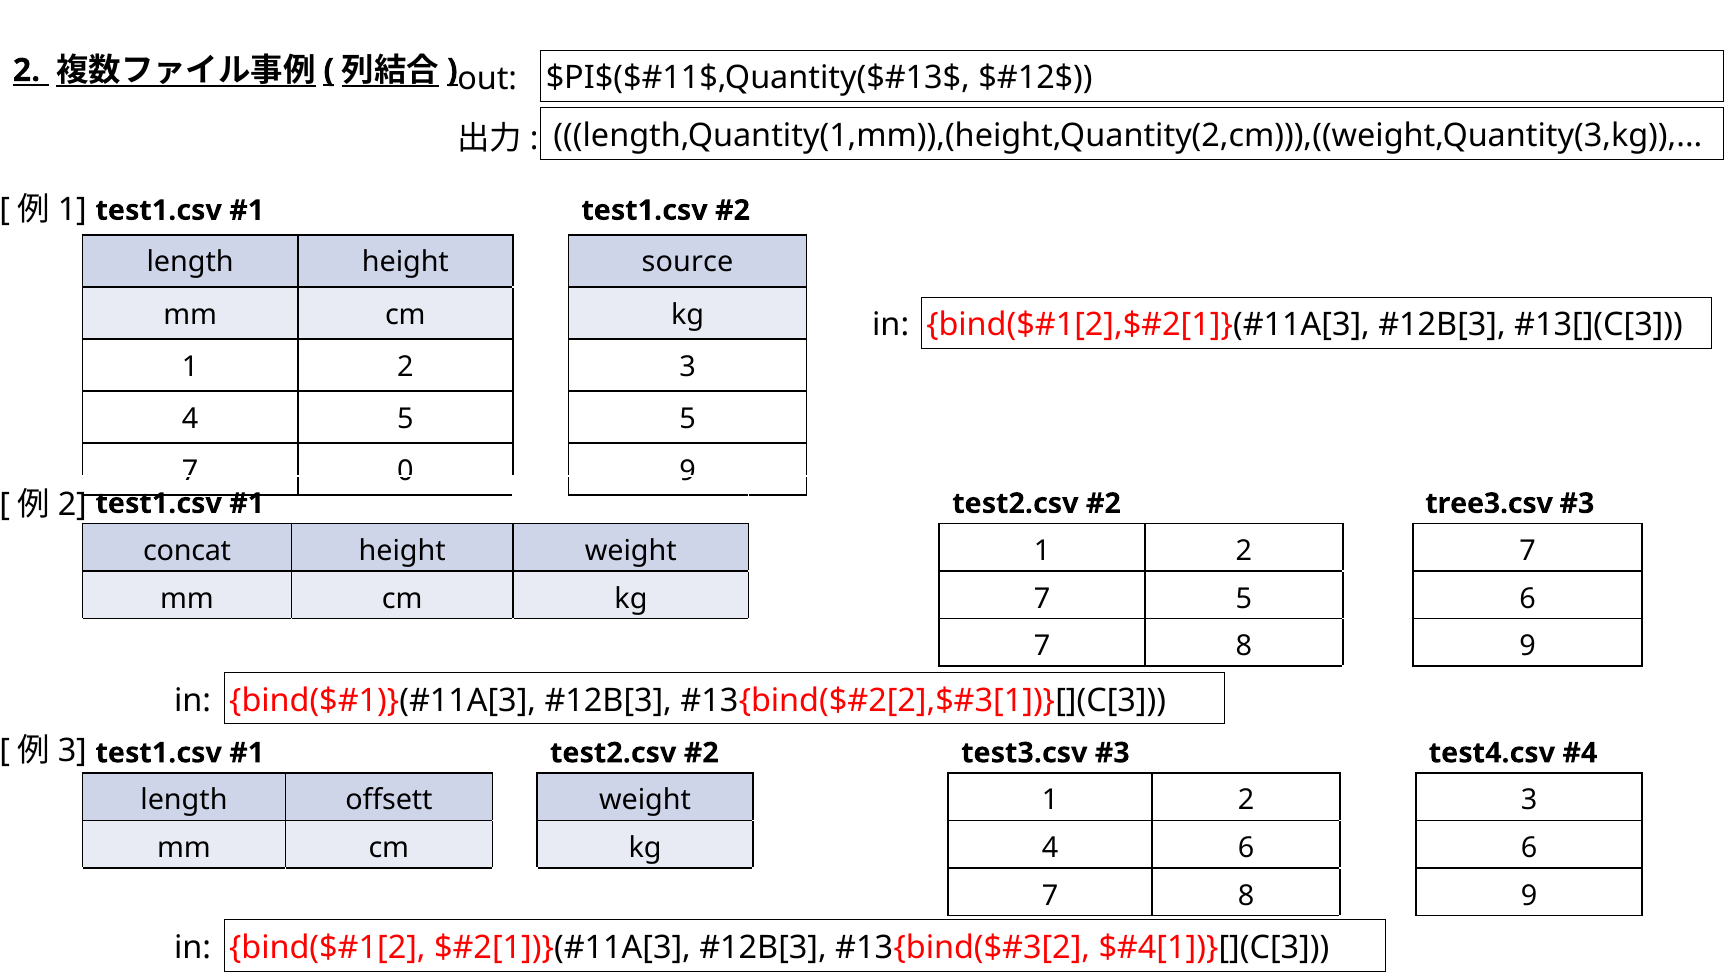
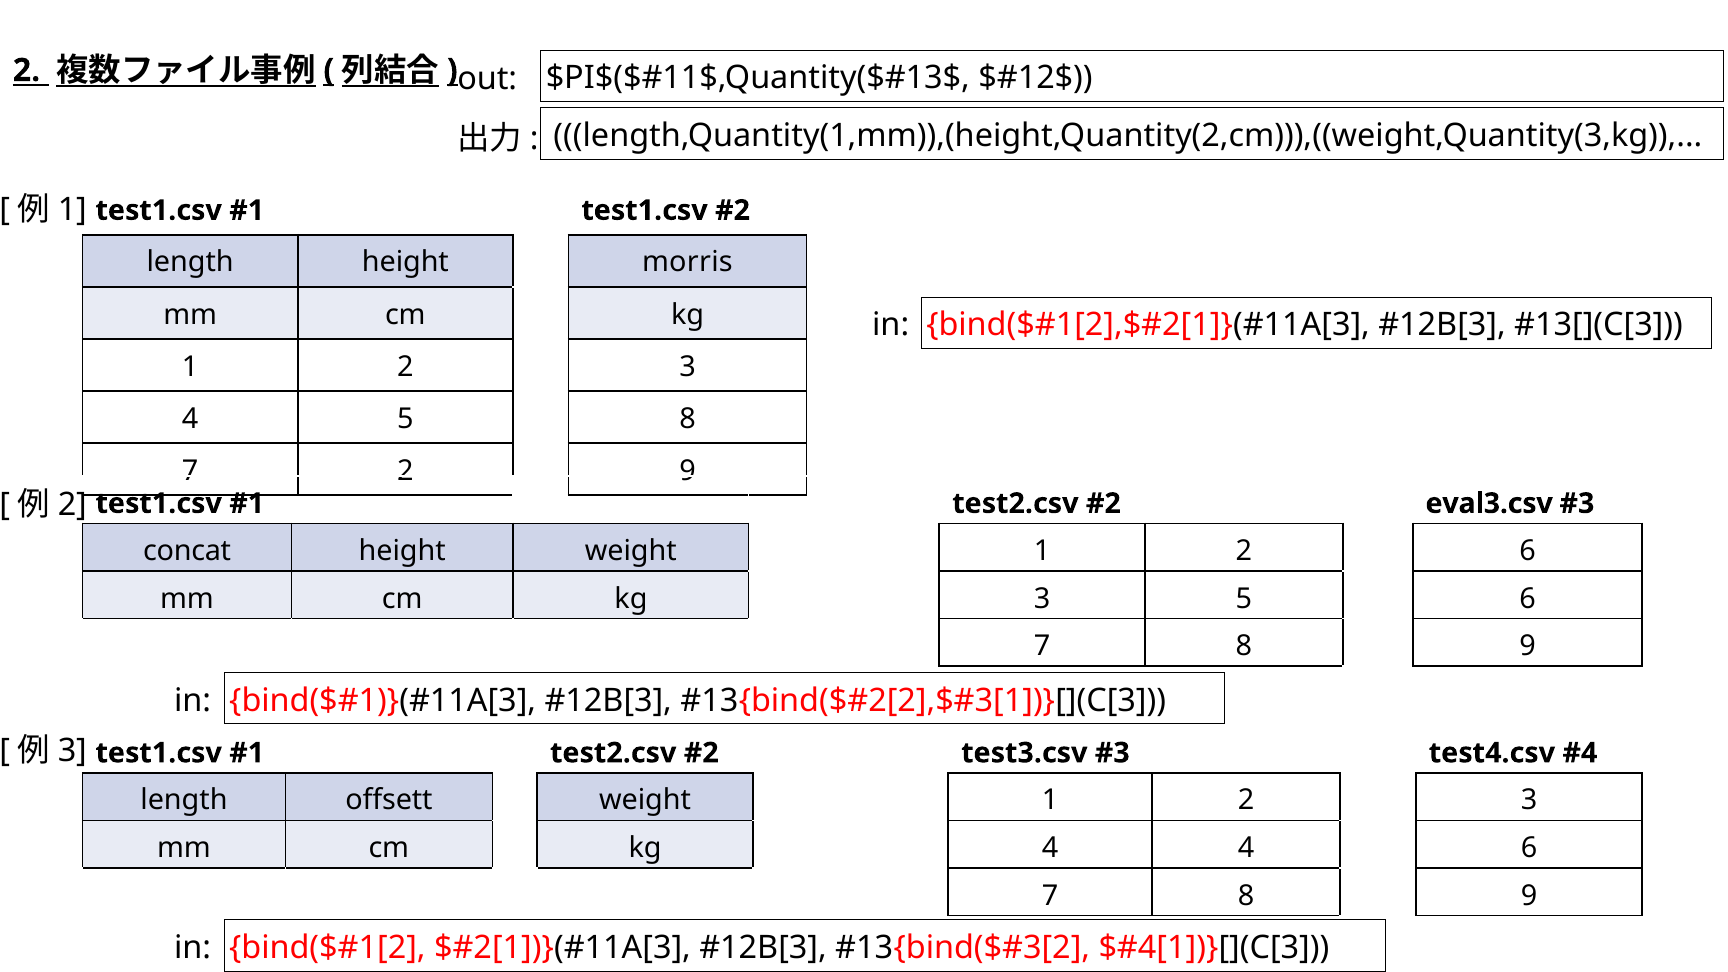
source: source -> morris
5 5: 5 -> 8
7 0: 0 -> 2
tree3.csv: tree3.csv -> eval3.csv
2 7: 7 -> 6
kg 7: 7 -> 3
4 6: 6 -> 4
